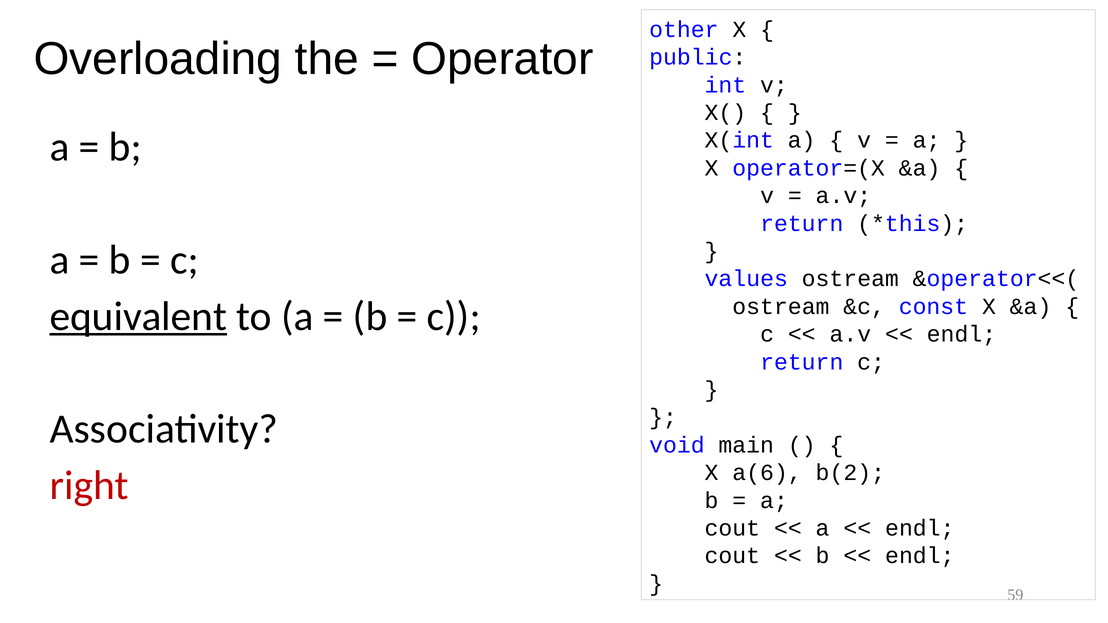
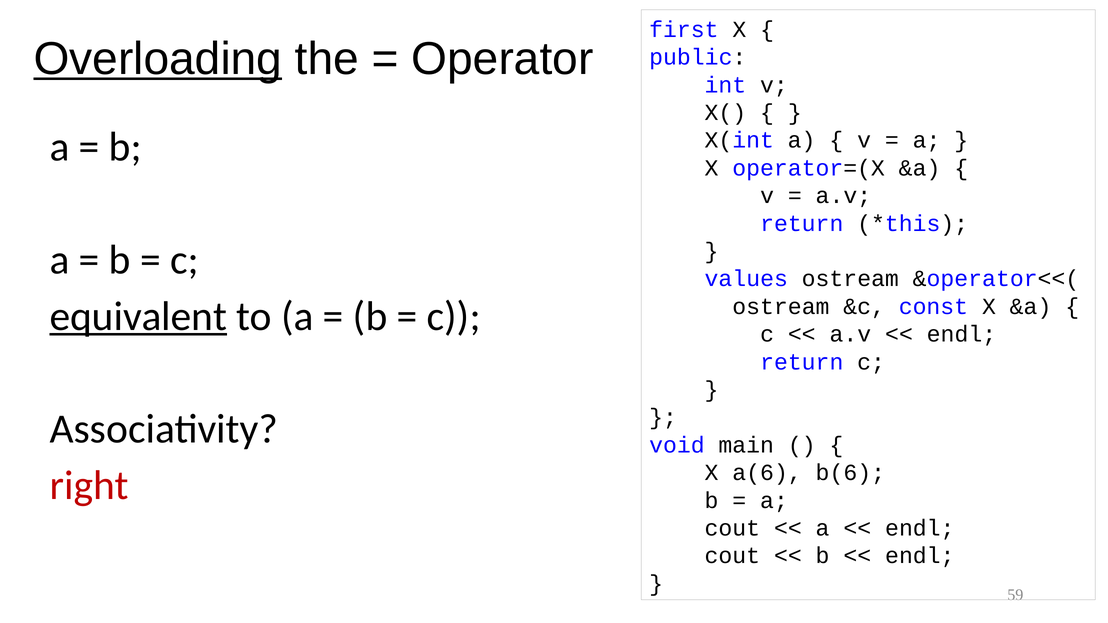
other: other -> first
Overloading underline: none -> present
b(2: b(2 -> b(6
